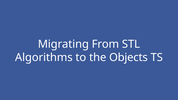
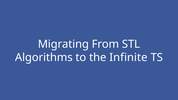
Objects: Objects -> Infinite
